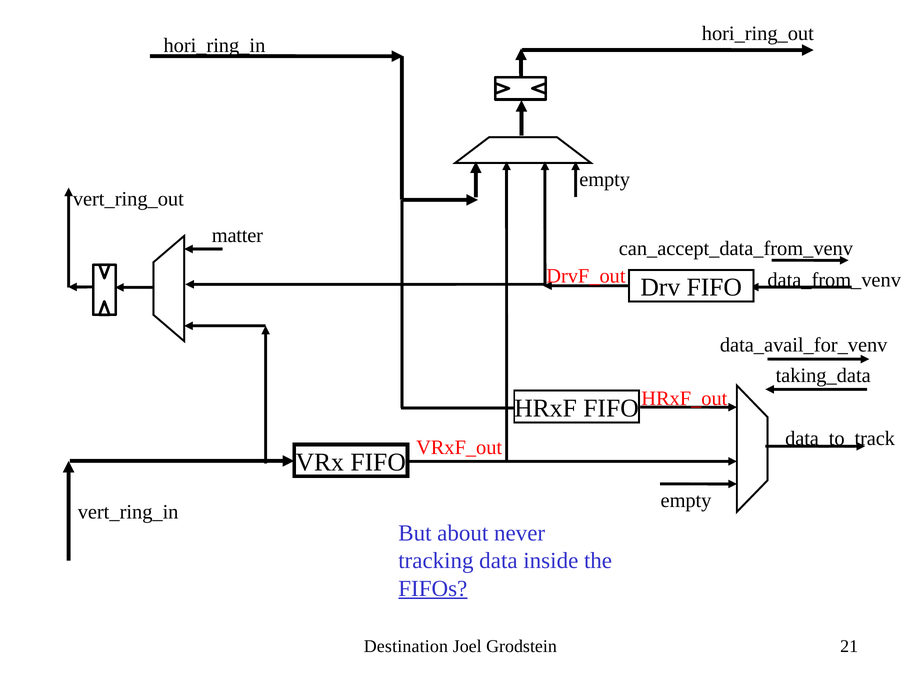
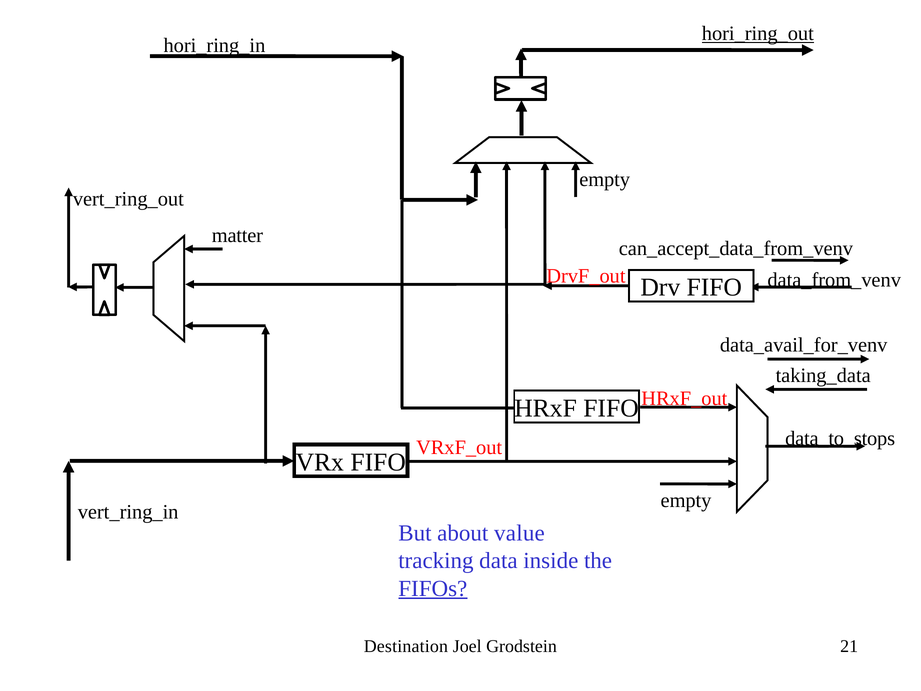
hori_ring_out underline: none -> present
data_to_track: data_to_track -> data_to_stops
never: never -> value
